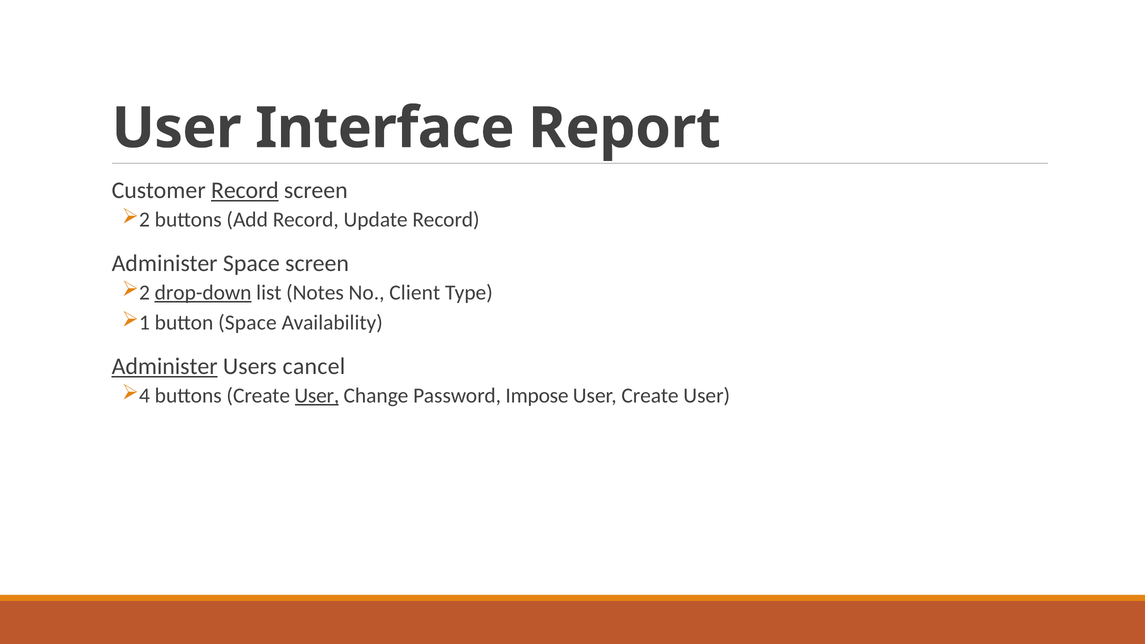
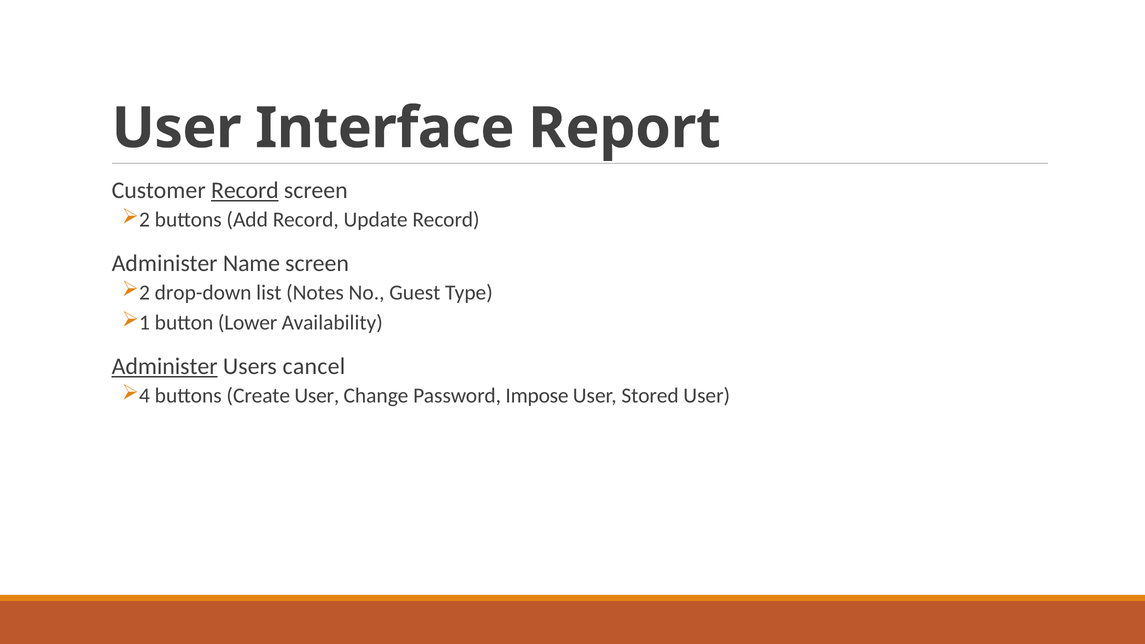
Administer Space: Space -> Name
drop-down underline: present -> none
Client: Client -> Guest
button Space: Space -> Lower
User at (317, 396) underline: present -> none
User Create: Create -> Stored
